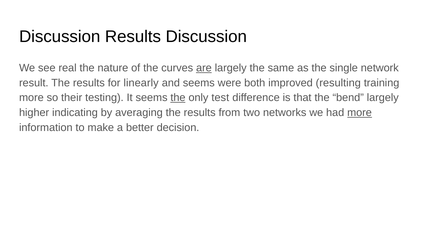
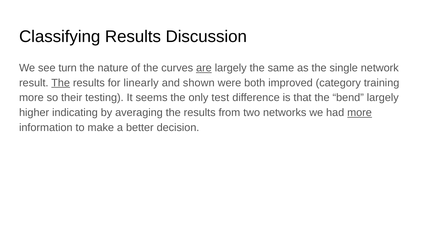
Discussion at (60, 37): Discussion -> Classifying
real: real -> turn
The at (61, 83) underline: none -> present
and seems: seems -> shown
resulting: resulting -> category
the at (178, 98) underline: present -> none
